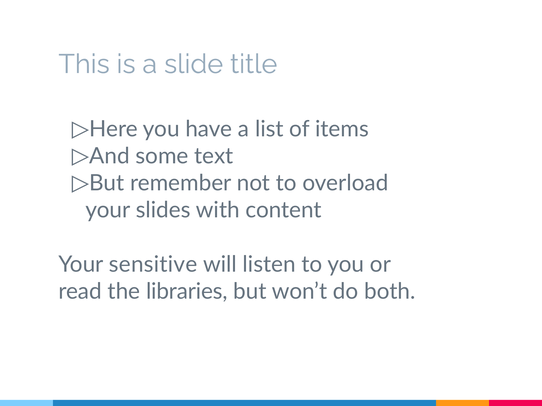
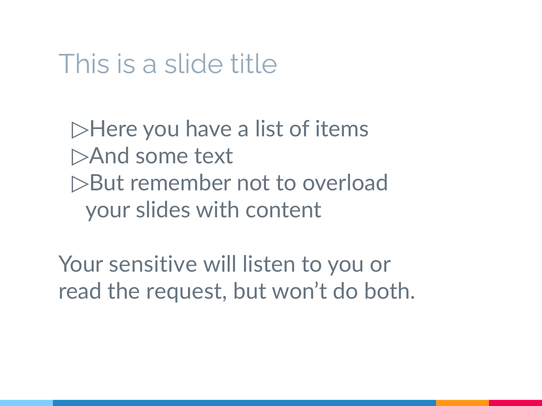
libraries: libraries -> request
